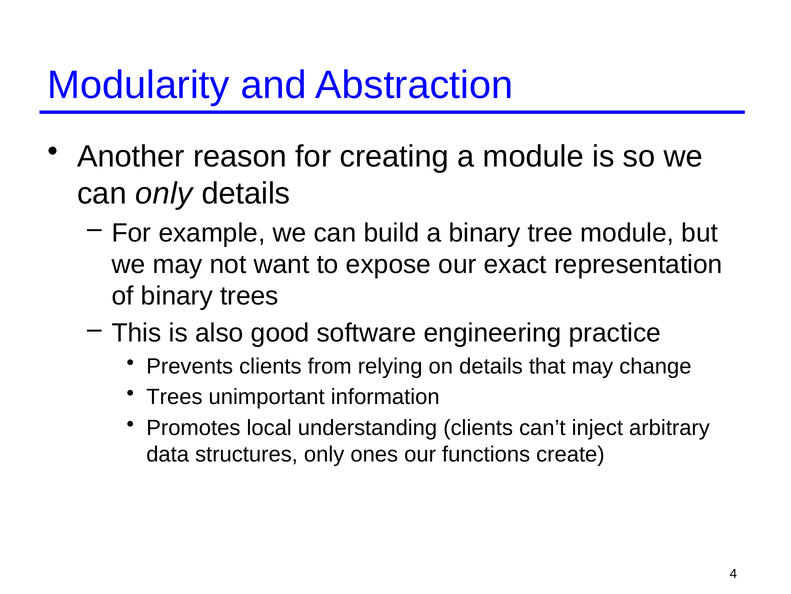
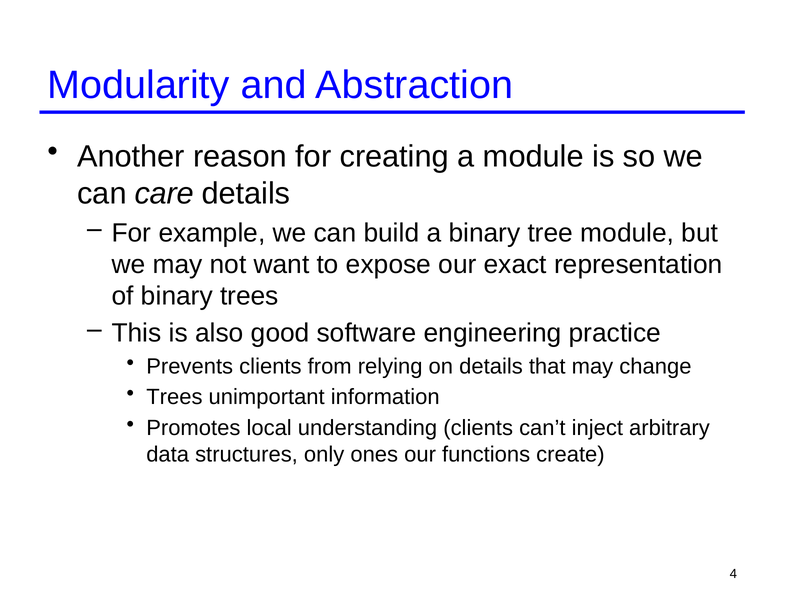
can only: only -> care
